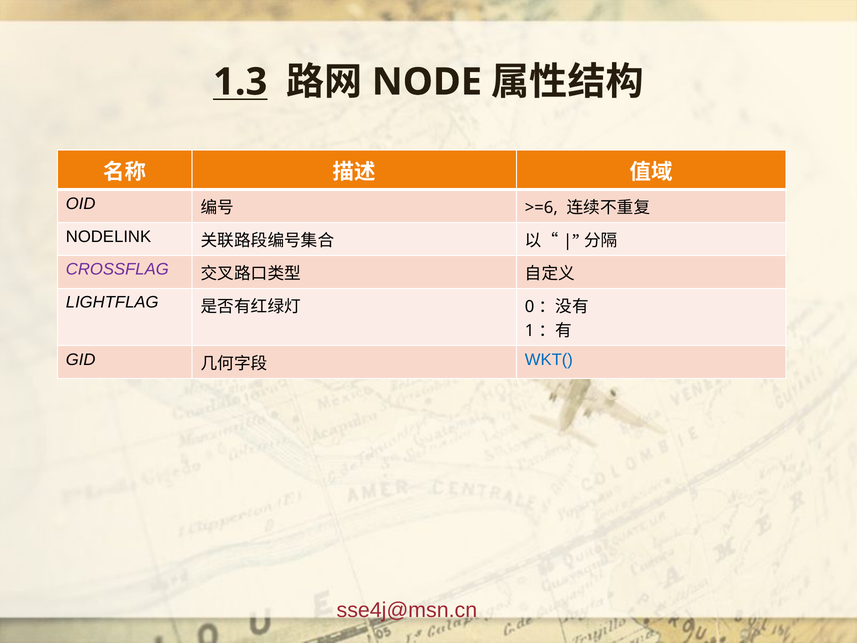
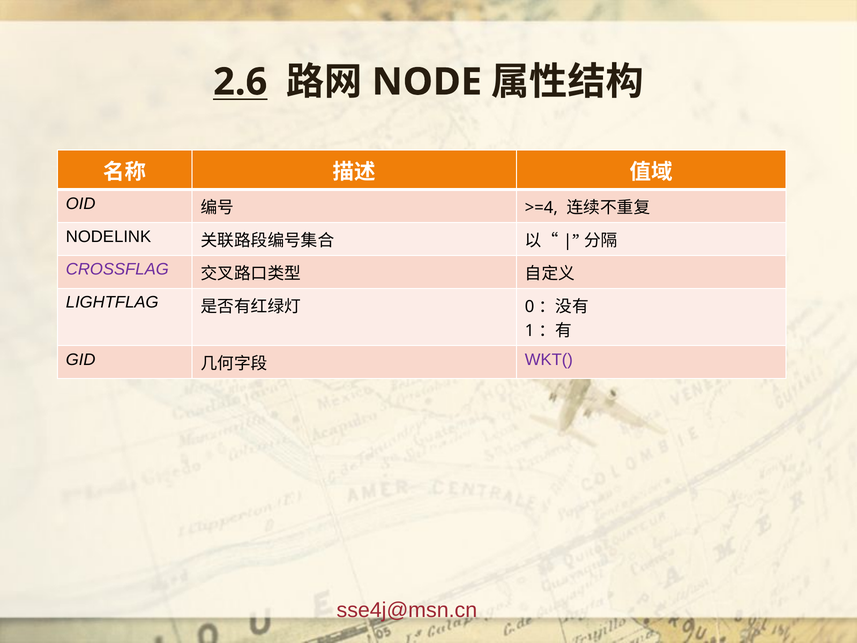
1.3: 1.3 -> 2.6
>=6: >=6 -> >=4
WKT( colour: blue -> purple
